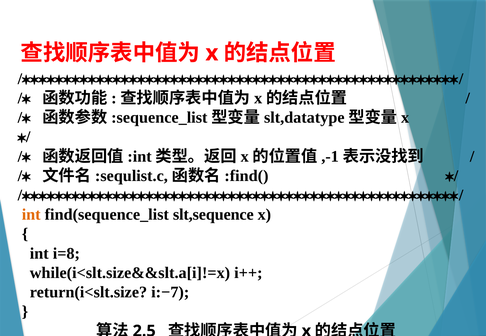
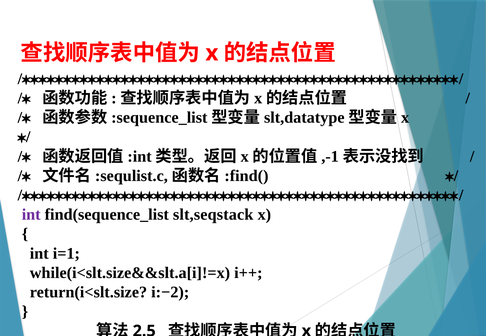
int at (31, 215) colour: orange -> purple
slt,sequence: slt,sequence -> slt,seqstack
i=8: i=8 -> i=1
i:−7: i:−7 -> i:−2
